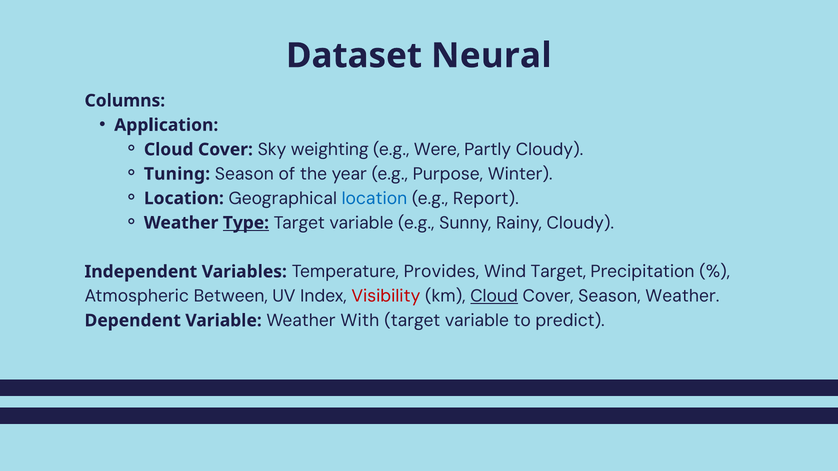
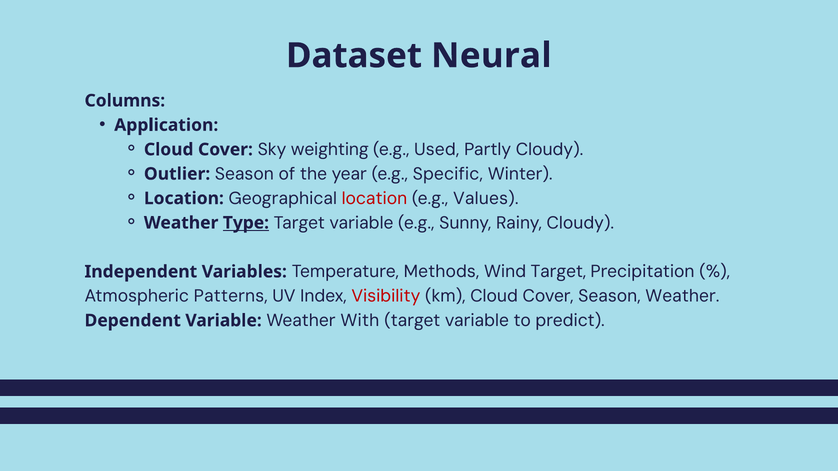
Were: Were -> Used
Tuning: Tuning -> Outlier
Purpose: Purpose -> Specific
location at (374, 199) colour: blue -> red
Report: Report -> Values
Provides: Provides -> Methods
Between: Between -> Patterns
Cloud at (494, 296) underline: present -> none
